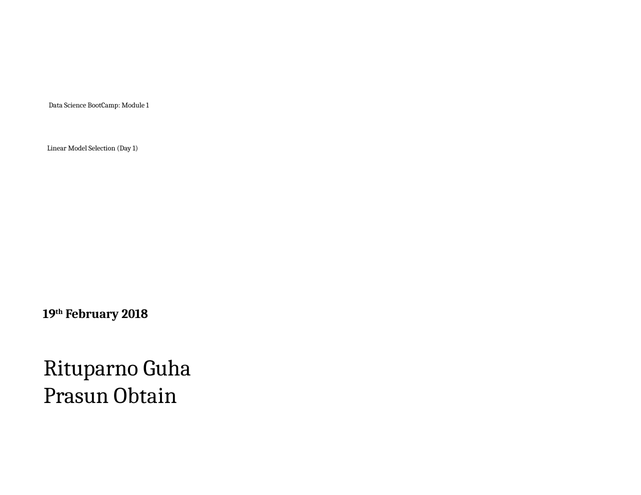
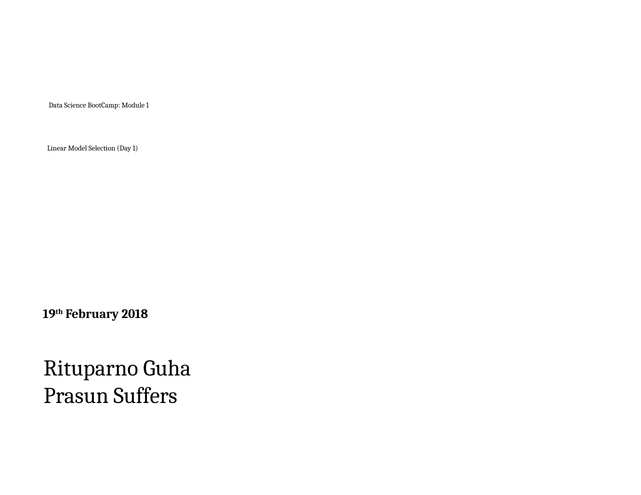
Obtain: Obtain -> Suffers
